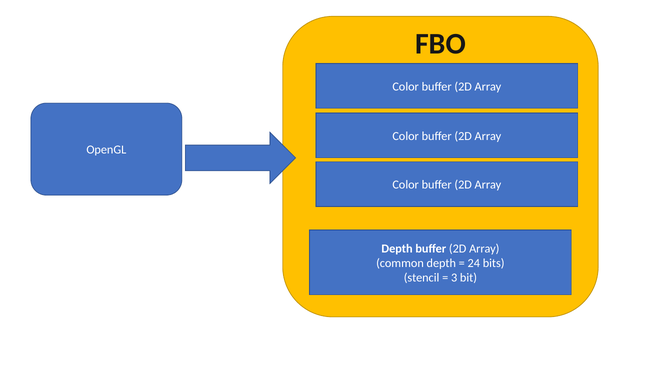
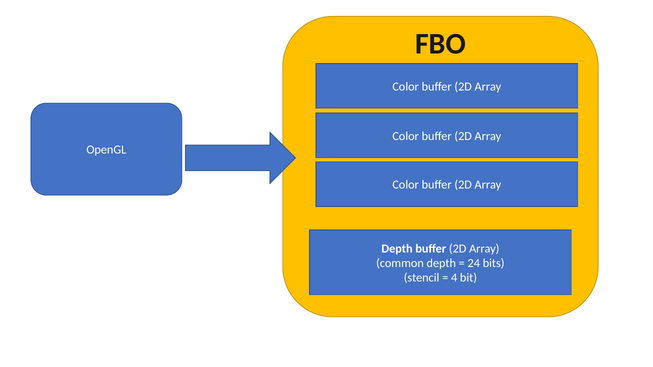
3: 3 -> 4
